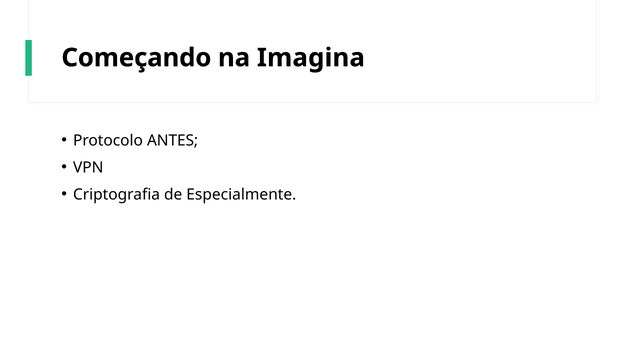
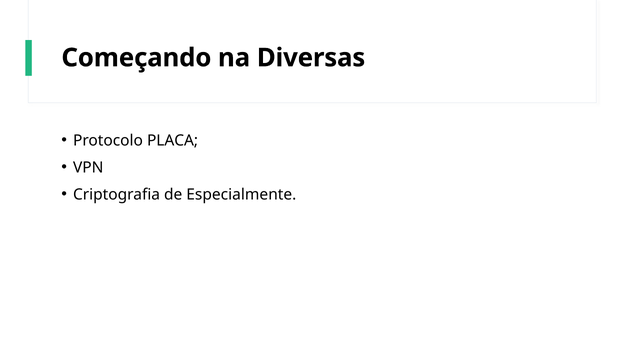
Imagina: Imagina -> Diversas
ANTES: ANTES -> PLACA
